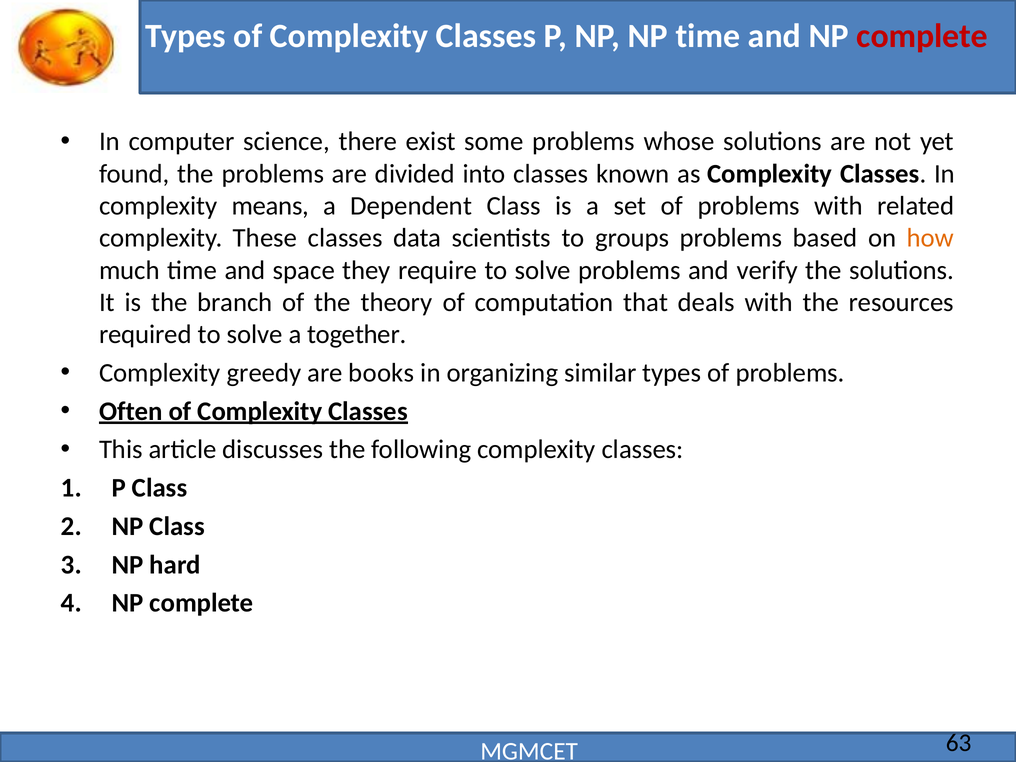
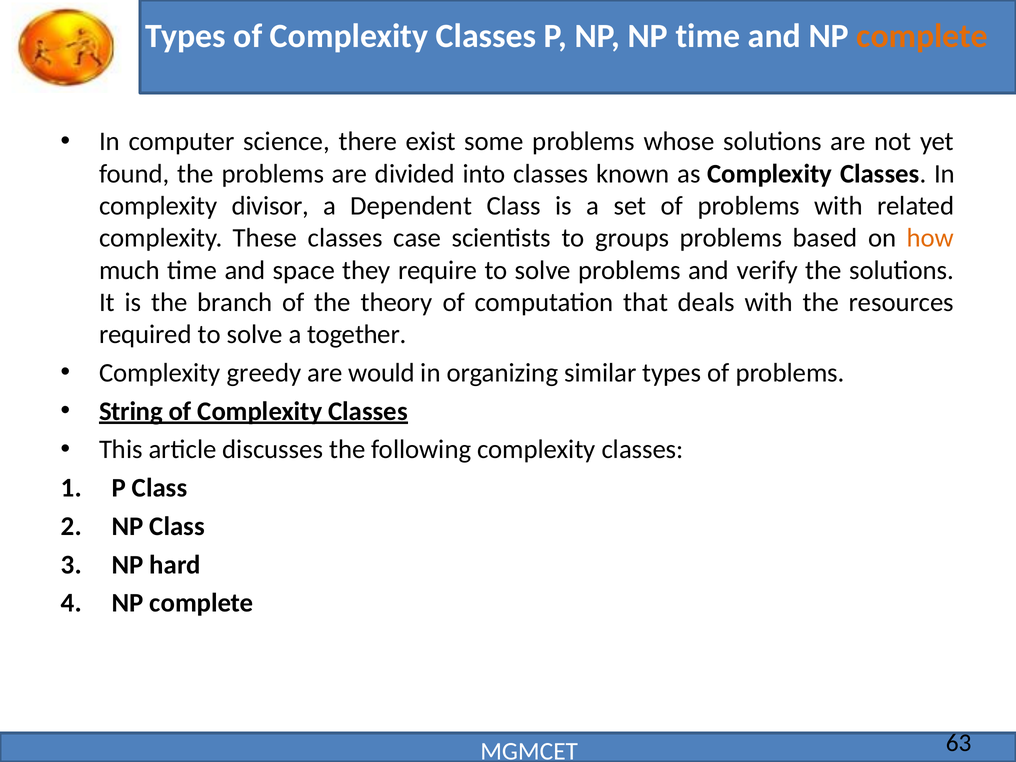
complete at (922, 36) colour: red -> orange
means: means -> divisor
data: data -> case
books: books -> would
Often: Often -> String
